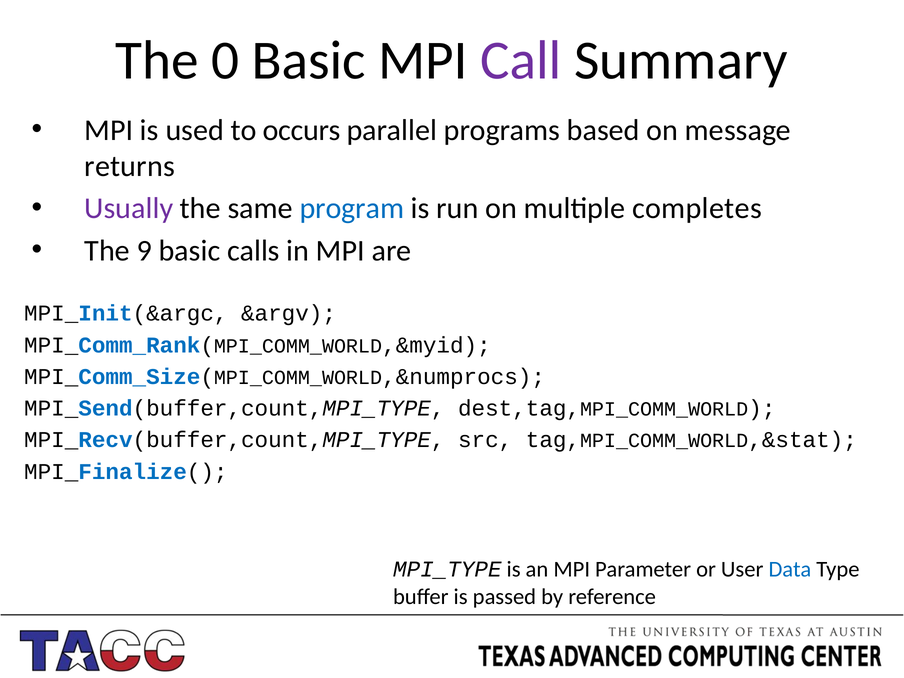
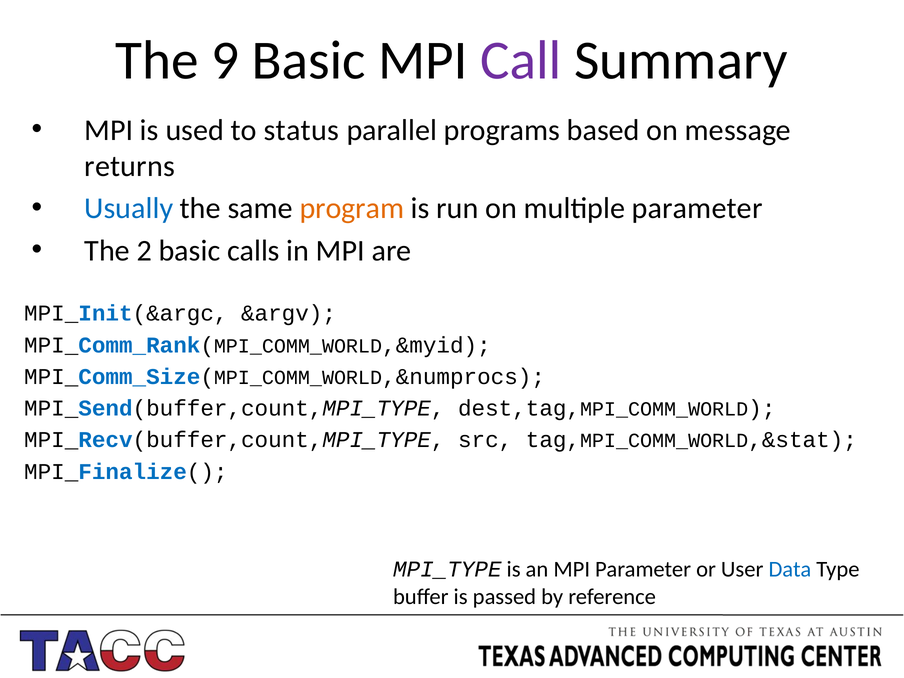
0: 0 -> 9
occurs: occurs -> status
Usually colour: purple -> blue
program colour: blue -> orange
multiple completes: completes -> parameter
9: 9 -> 2
